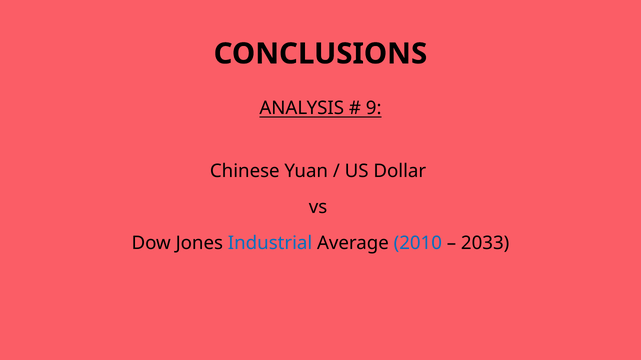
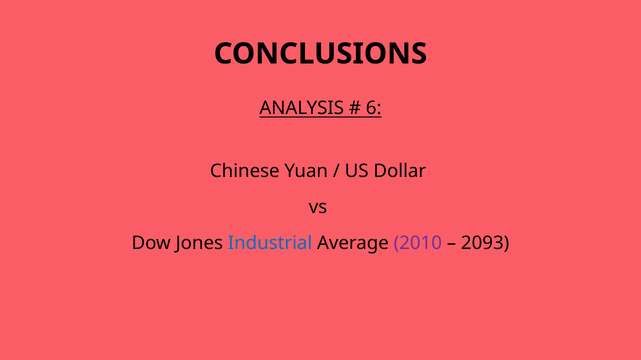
9: 9 -> 6
2010 colour: blue -> purple
2033: 2033 -> 2093
